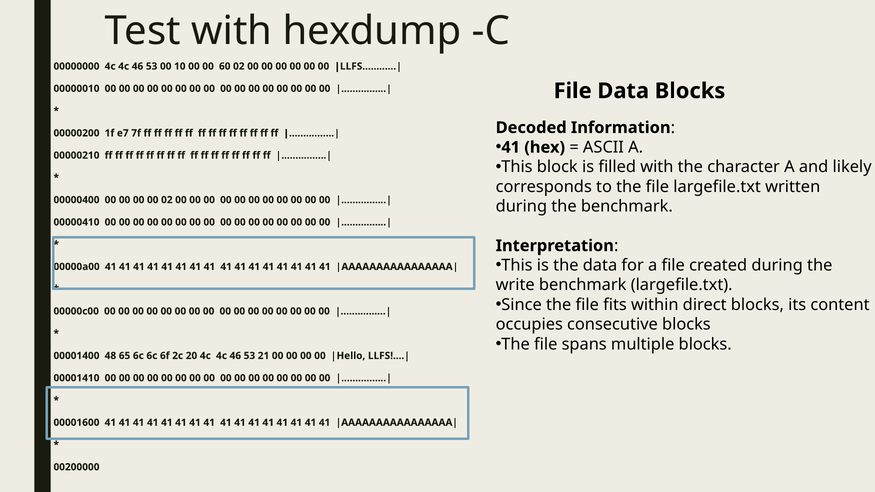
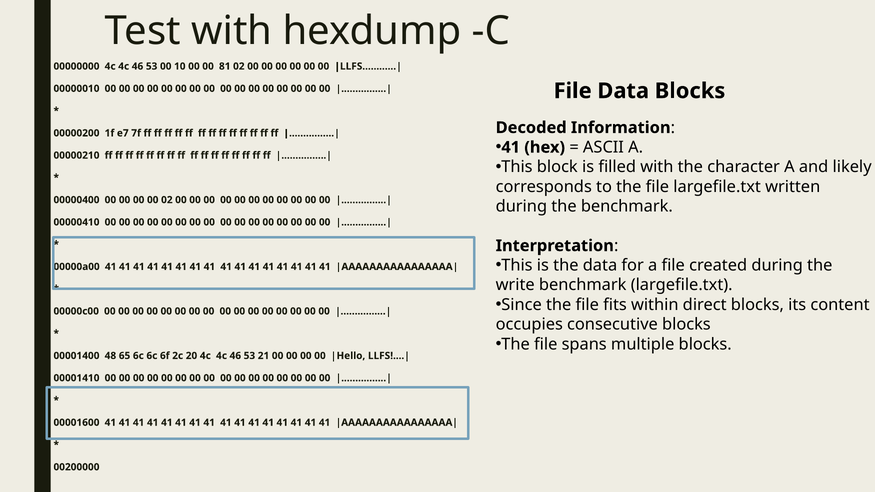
60: 60 -> 81
